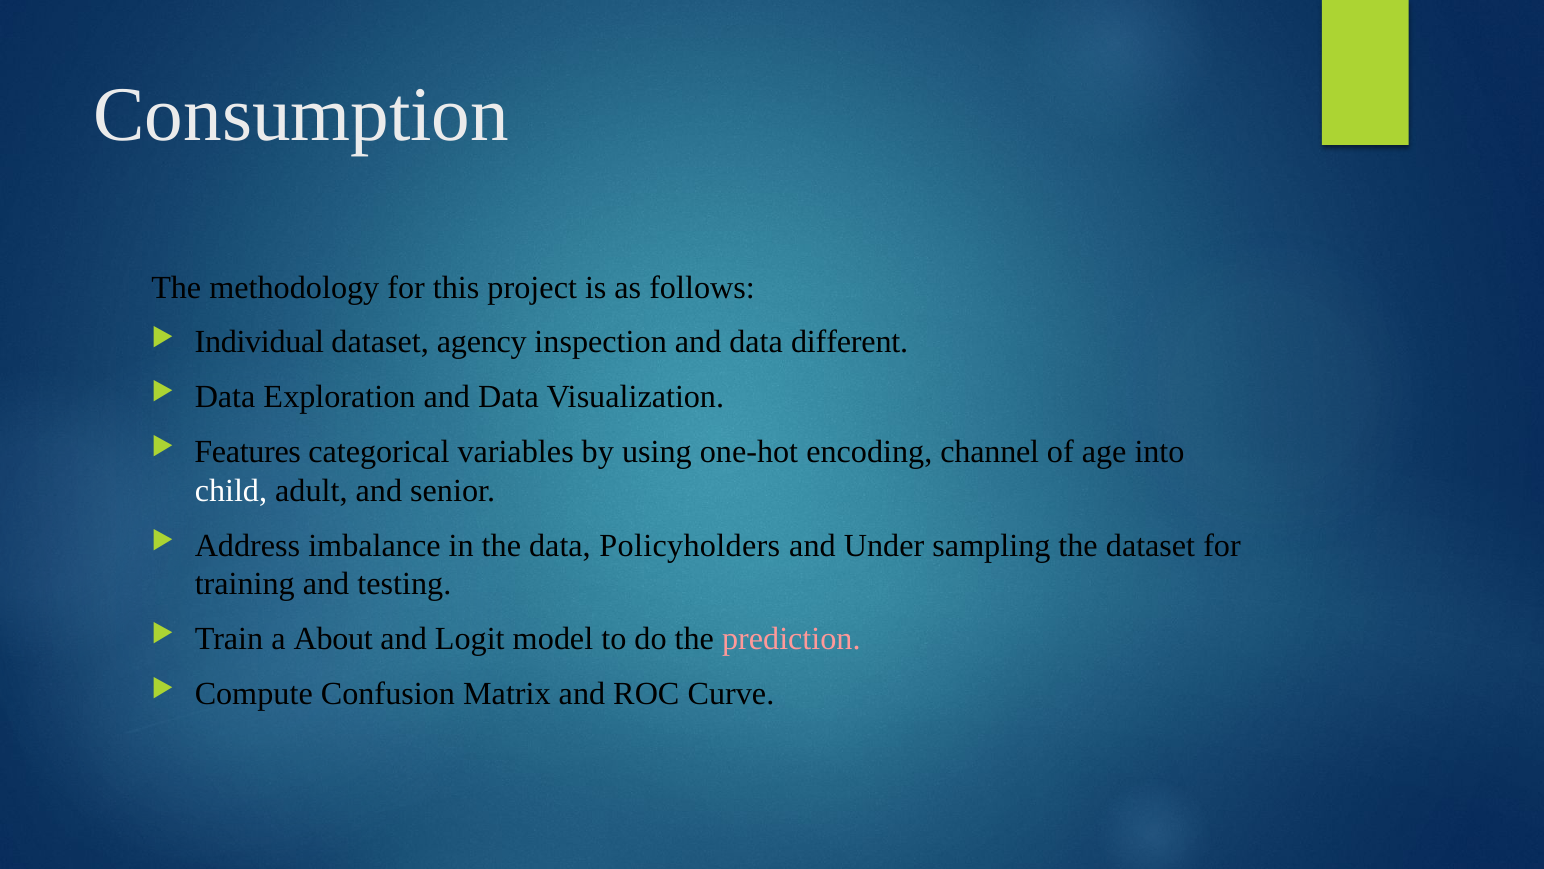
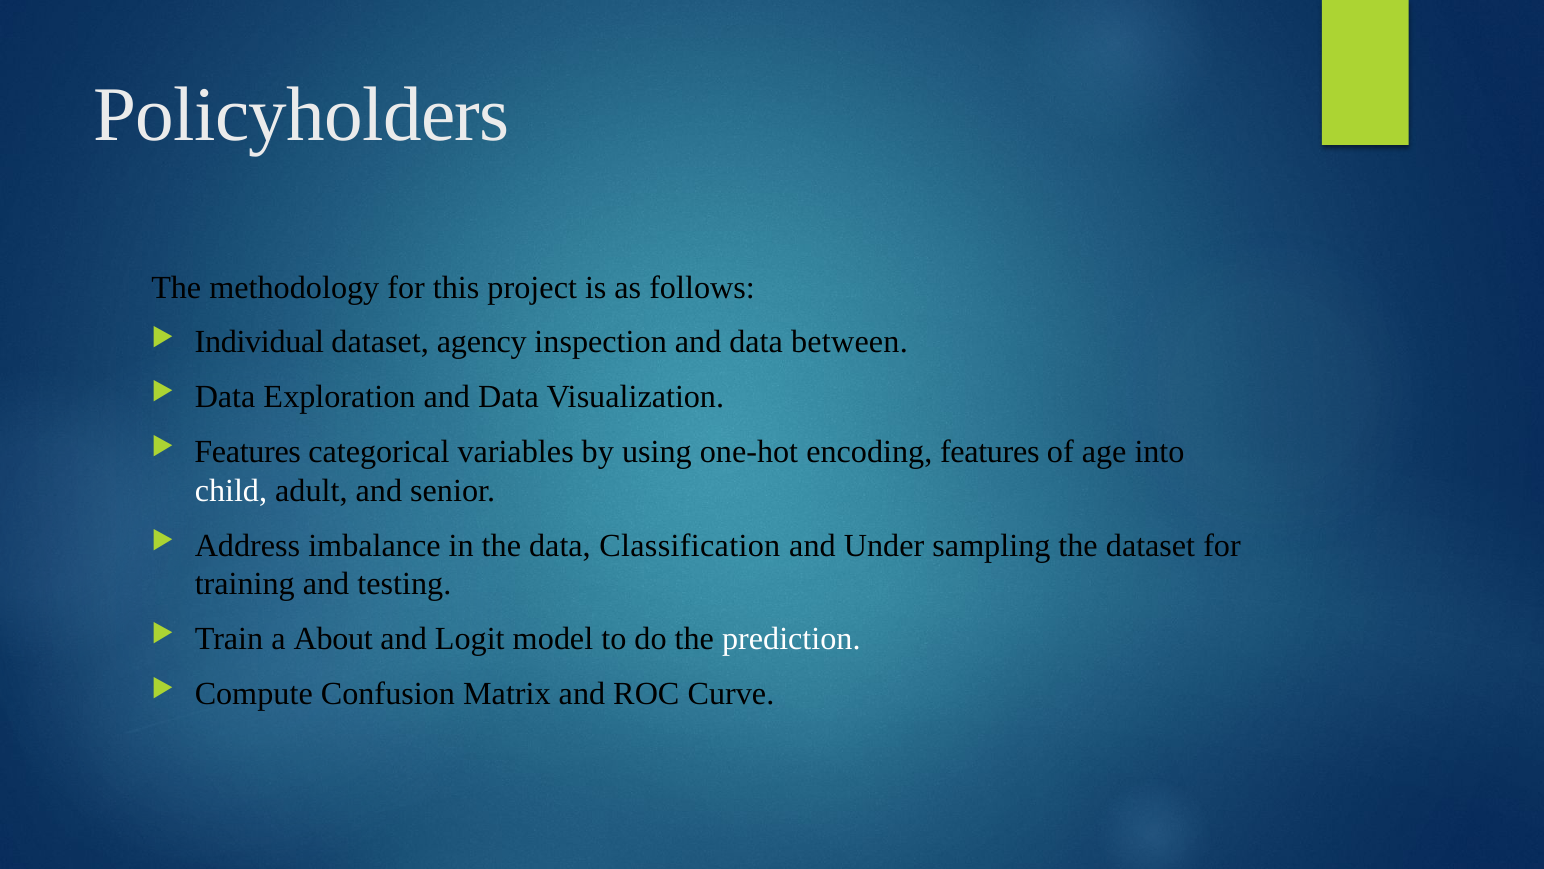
Consumption: Consumption -> Policyholders
different: different -> between
encoding channel: channel -> features
Policyholders: Policyholders -> Classification
prediction colour: pink -> white
